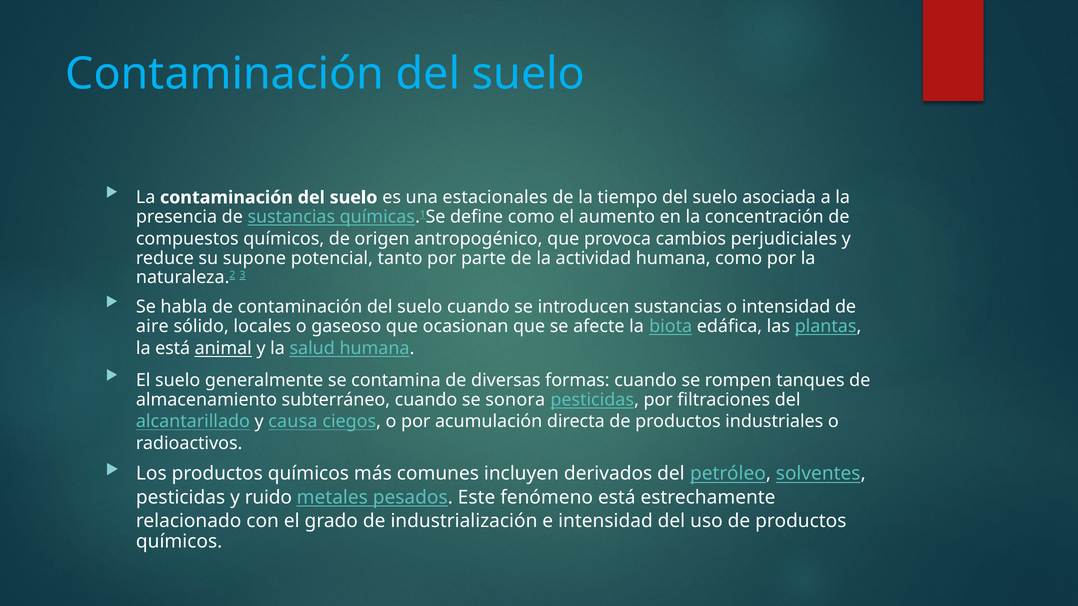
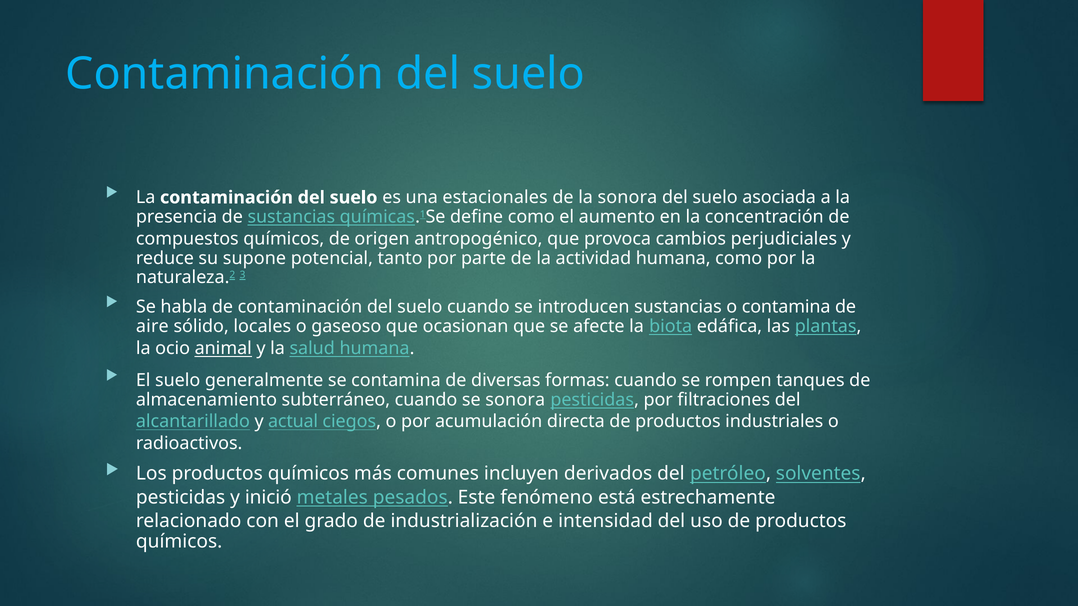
la tiempo: tiempo -> sonora
o intensidad: intensidad -> contamina
la está: está -> ocio
causa: causa -> actual
ruido: ruido -> inició
